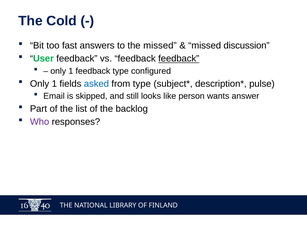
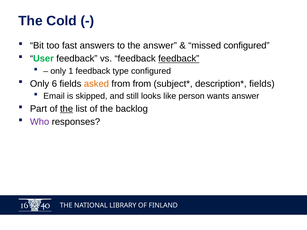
the missed: missed -> answer
missed discussion: discussion -> configured
1 at (54, 84): 1 -> 6
asked colour: blue -> orange
from type: type -> from
pulse at (262, 84): pulse -> fields
the at (67, 109) underline: none -> present
